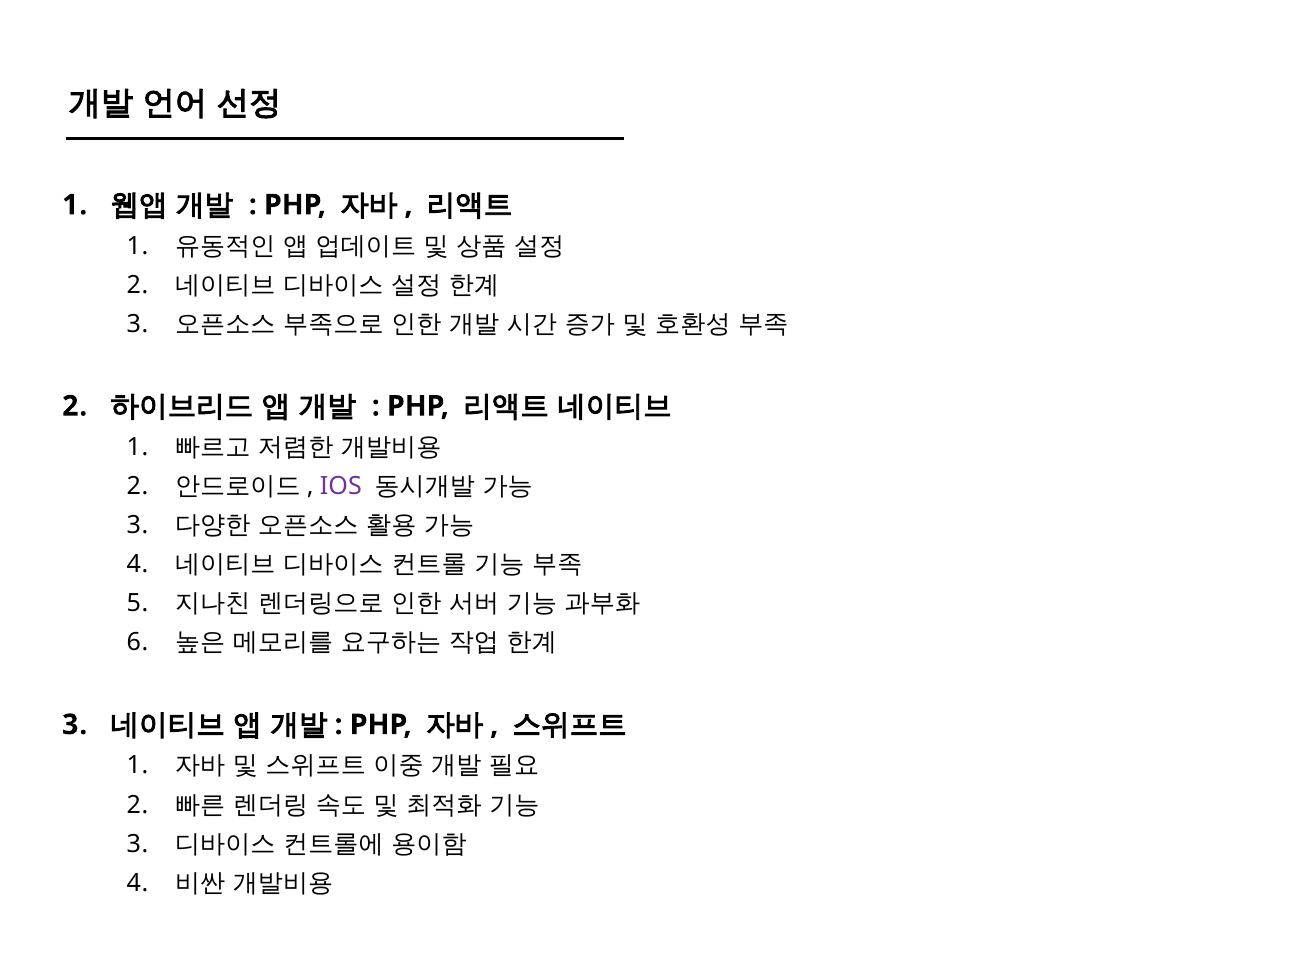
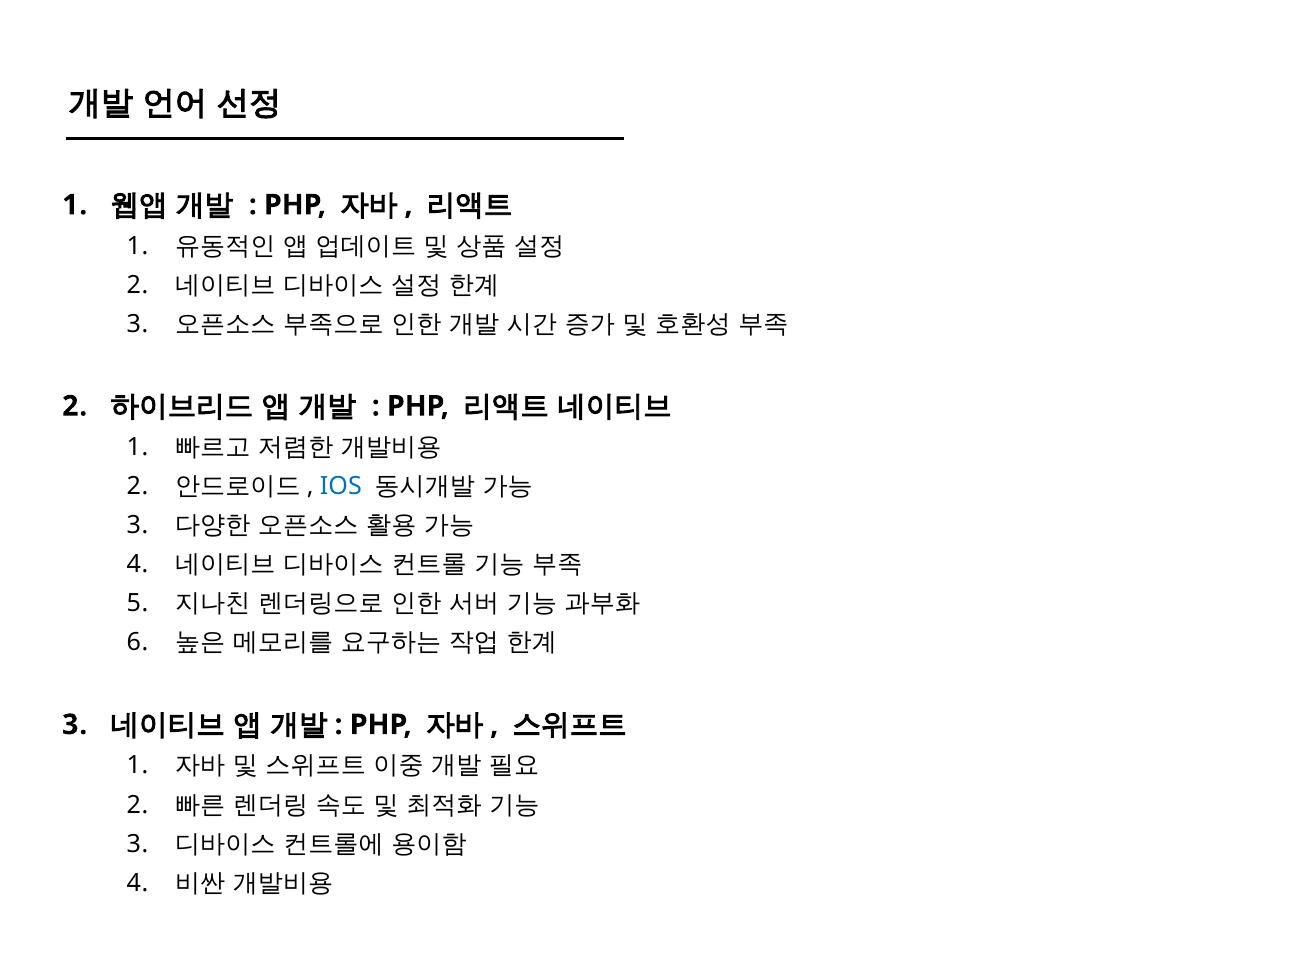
IOS colour: purple -> blue
